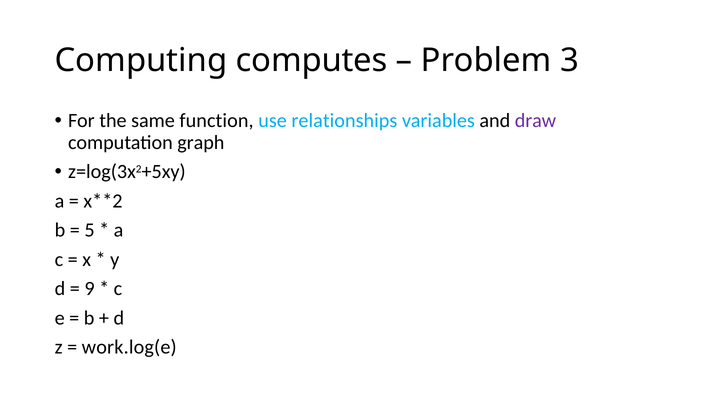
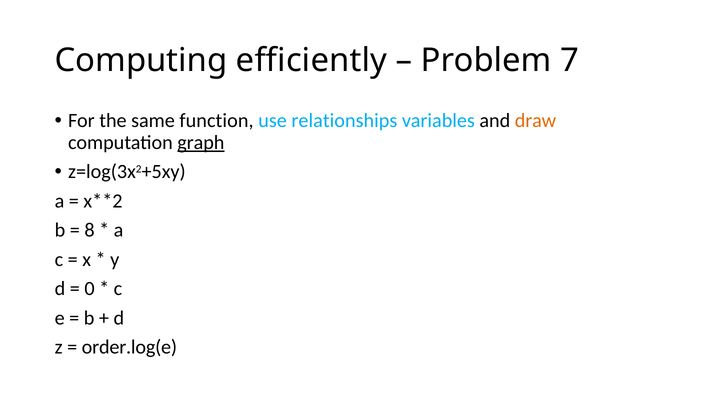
computes: computes -> efficiently
3: 3 -> 7
draw colour: purple -> orange
graph underline: none -> present
5: 5 -> 8
9: 9 -> 0
work.log(e: work.log(e -> order.log(e
